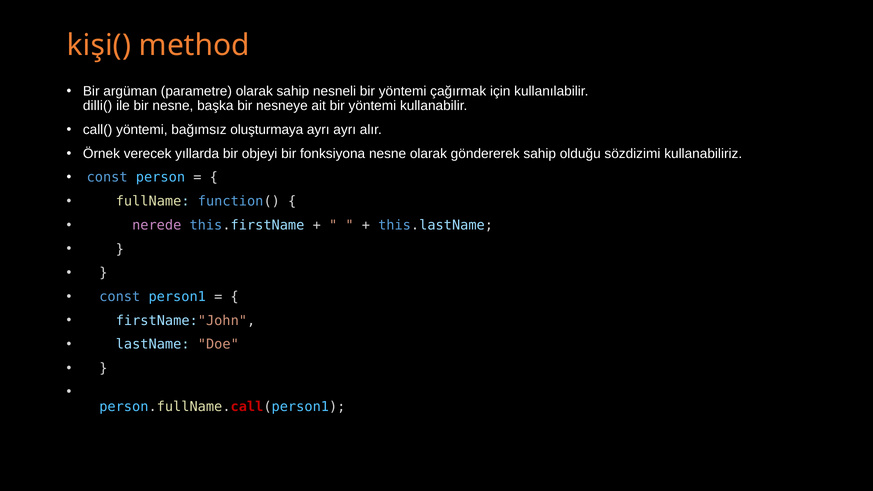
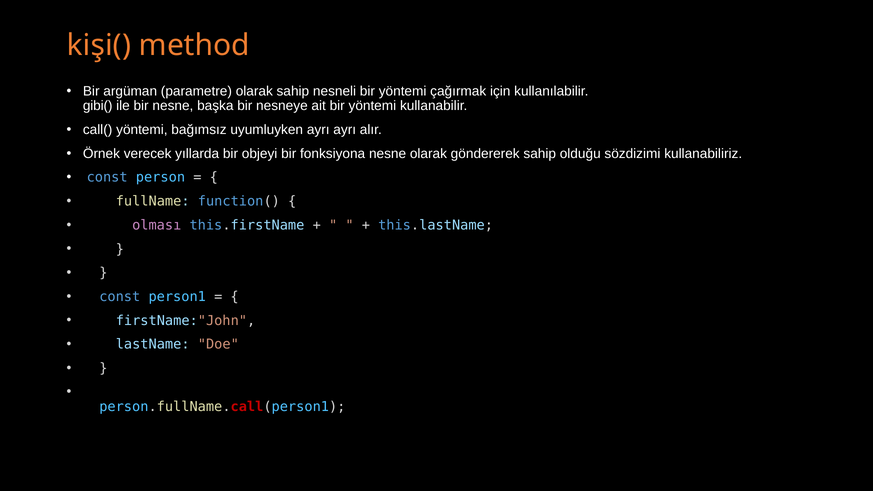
dilli(: dilli( -> gibi(
oluşturmaya: oluşturmaya -> uyumluyken
nerede: nerede -> olması
